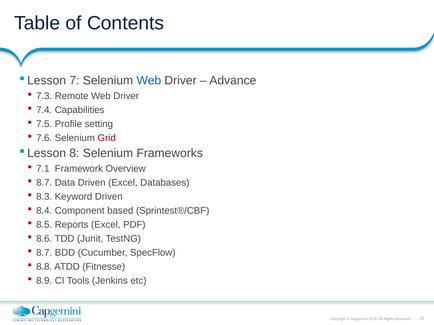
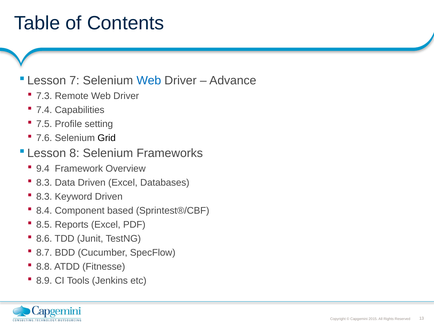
Grid colour: red -> black
7.1: 7.1 -> 9.4
8.7 at (44, 183): 8.7 -> 8.3
